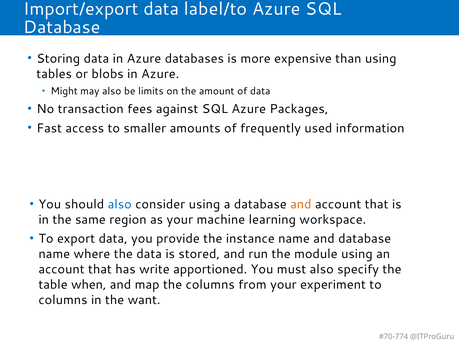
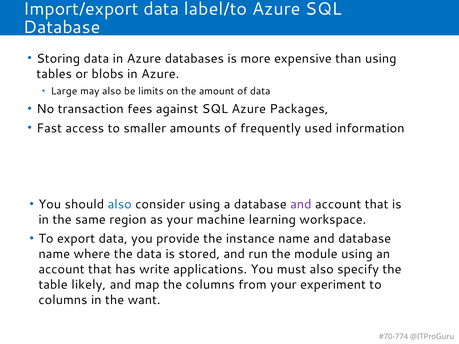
Might: Might -> Large
and at (301, 204) colour: orange -> purple
apportioned: apportioned -> applications
when: when -> likely
